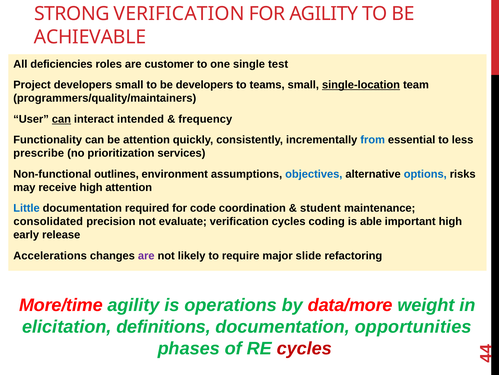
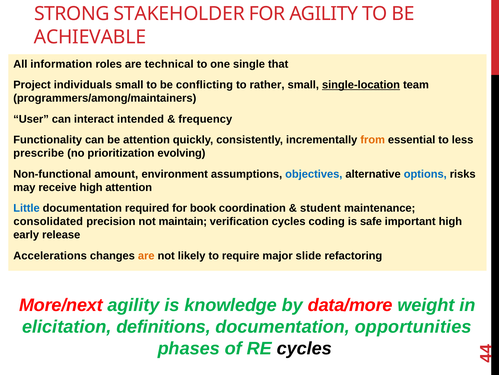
STRONG VERIFICATION: VERIFICATION -> STAKEHOLDER
deficiencies: deficiencies -> information
customer: customer -> technical
test: test -> that
Project developers: developers -> individuals
be developers: developers -> conflicting
teams: teams -> rather
programmers/quality/maintainers: programmers/quality/maintainers -> programmers/among/maintainers
can at (61, 119) underline: present -> none
from colour: blue -> orange
services: services -> evolving
outlines: outlines -> amount
code: code -> book
evaluate: evaluate -> maintain
able: able -> safe
are at (146, 255) colour: purple -> orange
More/time: More/time -> More/next
operations: operations -> knowledge
cycles at (304, 348) colour: red -> black
